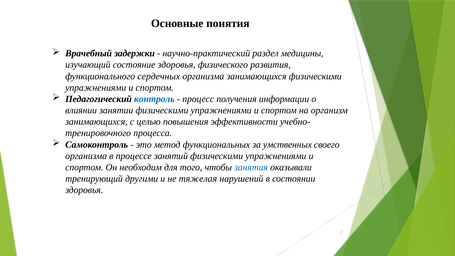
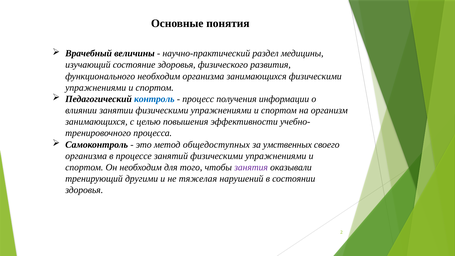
задержки: задержки -> величины
функционального сердечных: сердечных -> необходим
функциональных: функциональных -> общедоступных
занятия colour: blue -> purple
